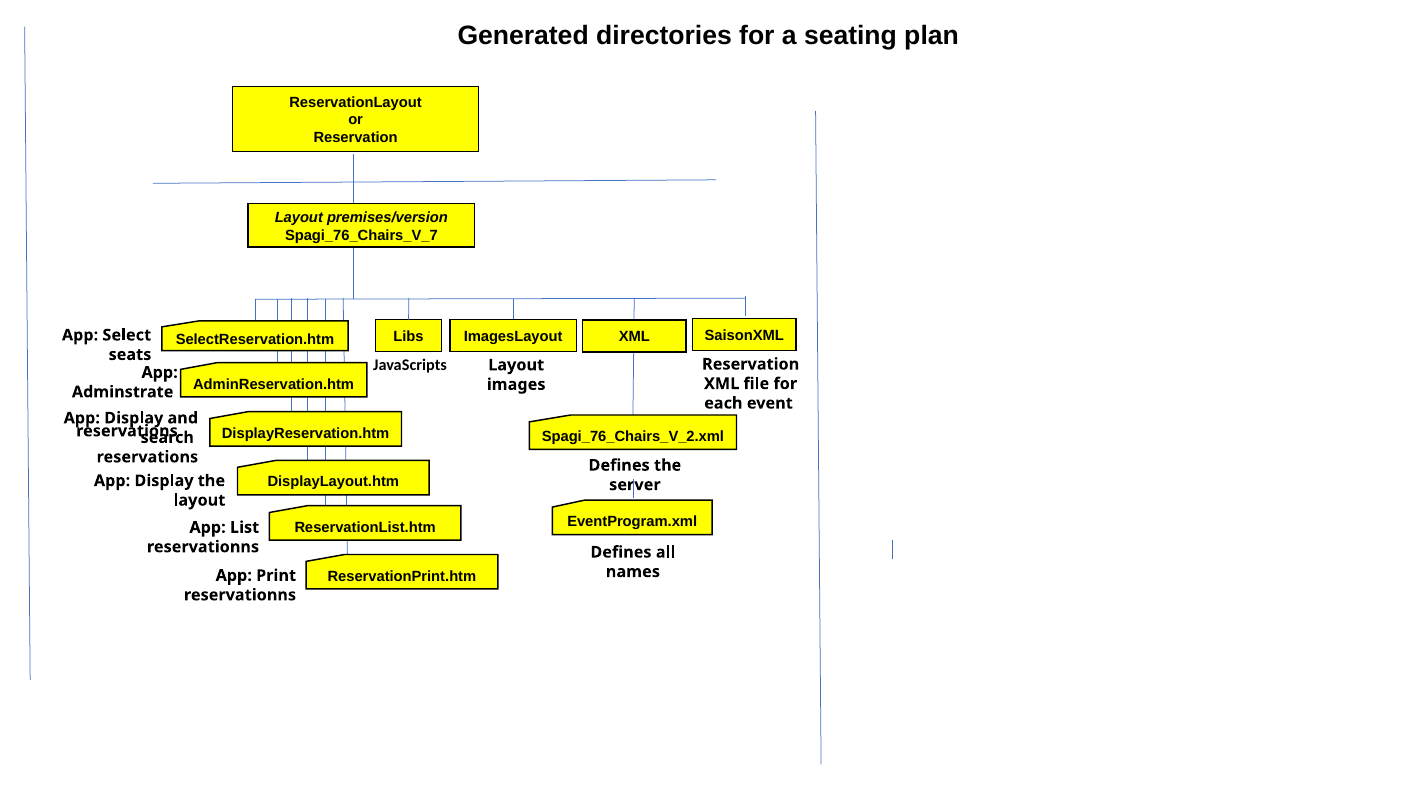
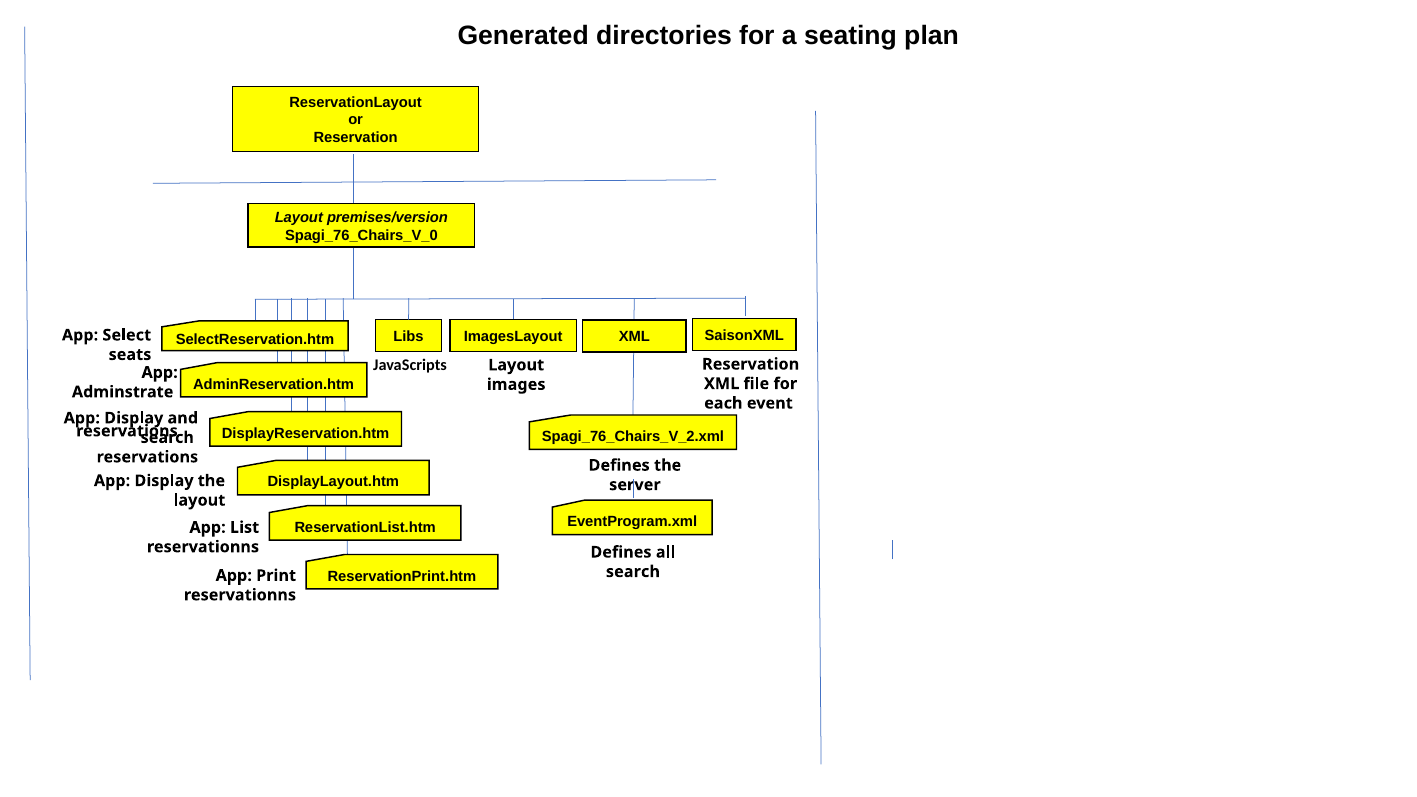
Spagi_76_Chairs_V_7: Spagi_76_Chairs_V_7 -> Spagi_76_Chairs_V_0
names at (633, 572): names -> search
